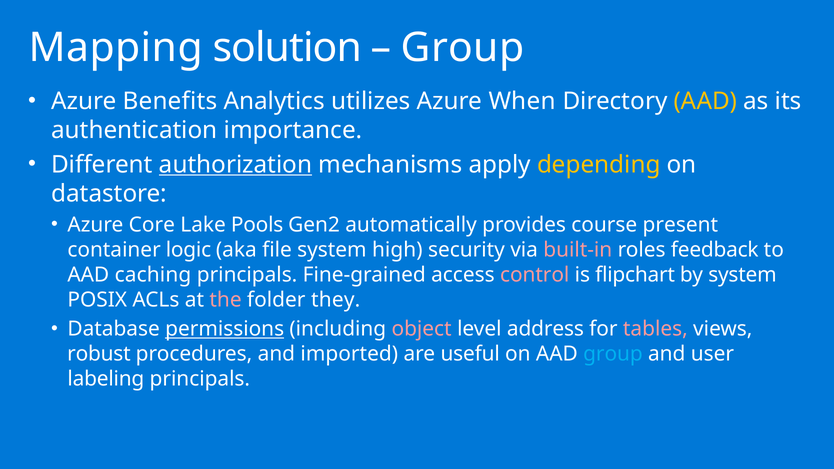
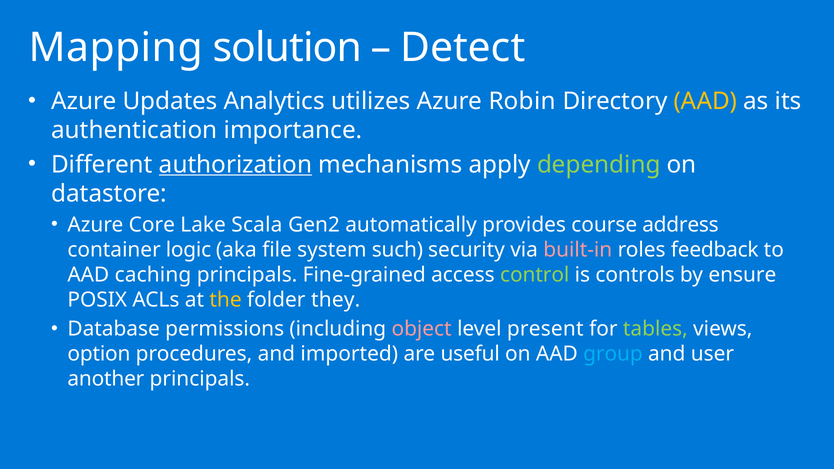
Group at (463, 48): Group -> Detect
Benefits: Benefits -> Updates
When: When -> Robin
depending colour: yellow -> light green
Pools: Pools -> Scala
present: present -> address
high: high -> such
control colour: pink -> light green
flipchart: flipchart -> controls
by system: system -> ensure
the colour: pink -> yellow
permissions underline: present -> none
address: address -> present
tables colour: pink -> light green
robust: robust -> option
labeling: labeling -> another
